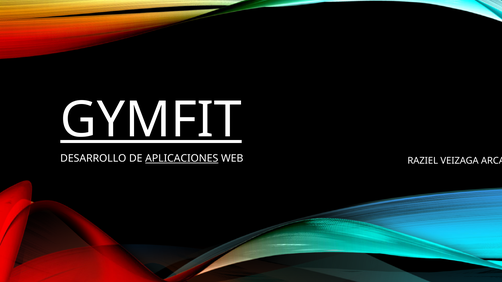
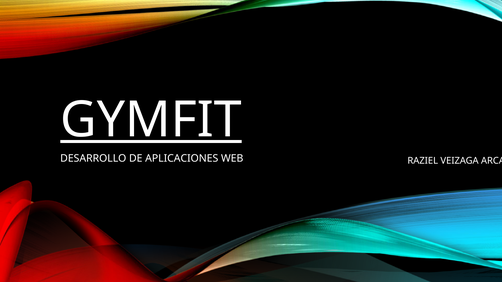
APLICACIONES underline: present -> none
